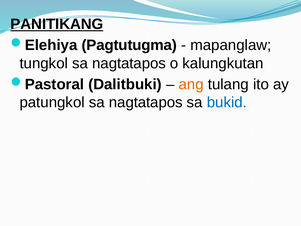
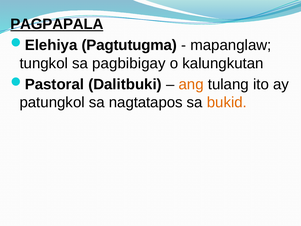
PANITIKANG: PANITIKANG -> PAGPAPALA
tungkol sa nagtatapos: nagtatapos -> pagbibigay
bukid colour: blue -> orange
